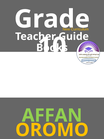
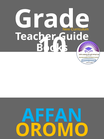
AFFAN colour: light green -> light blue
